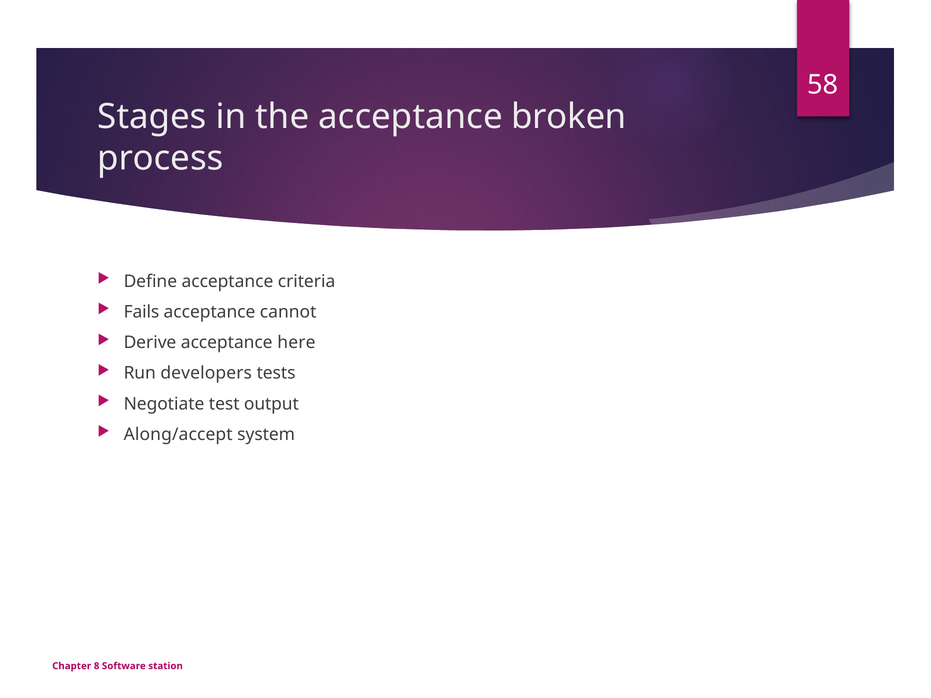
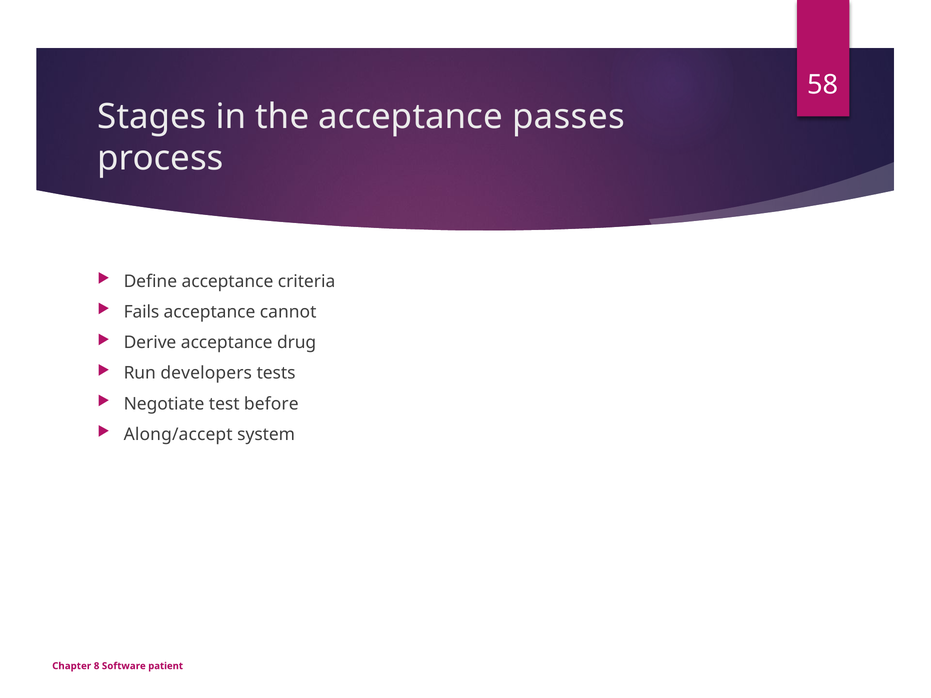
broken: broken -> passes
here: here -> drug
output: output -> before
station: station -> patient
